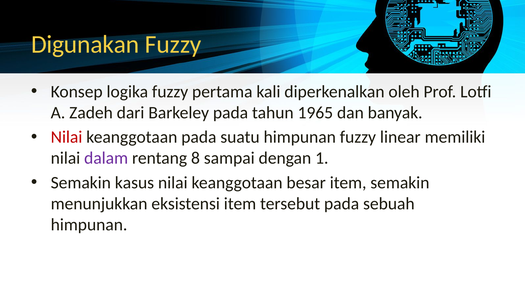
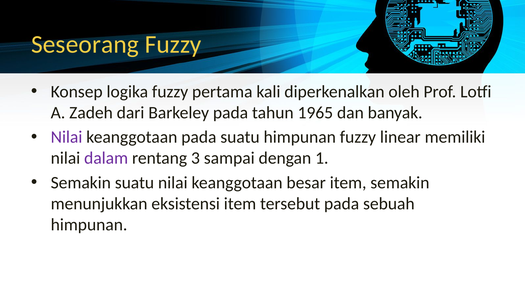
Digunakan: Digunakan -> Seseorang
Nilai at (67, 137) colour: red -> purple
8: 8 -> 3
Semakin kasus: kasus -> suatu
